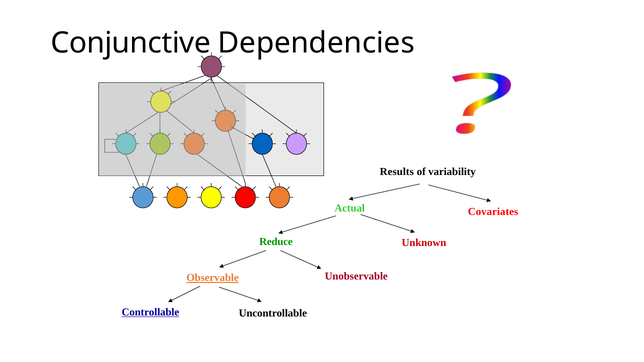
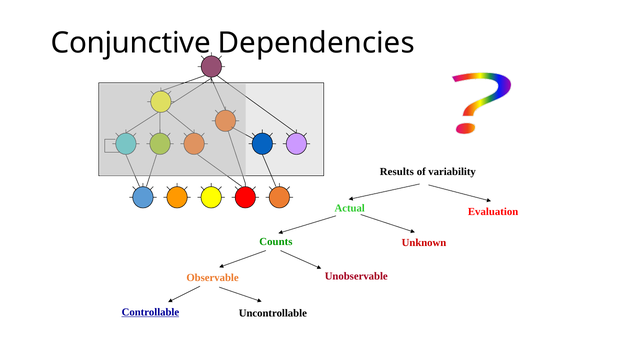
Covariates: Covariates -> Evaluation
Reduce: Reduce -> Counts
Observable underline: present -> none
